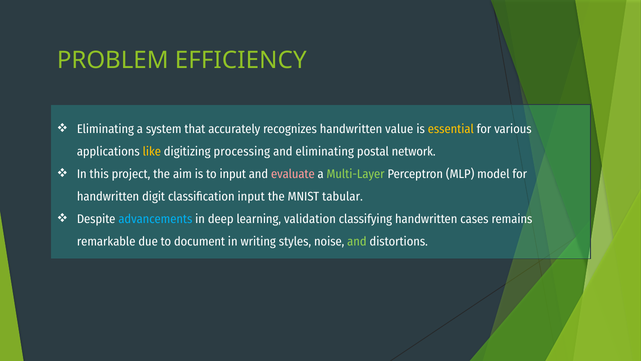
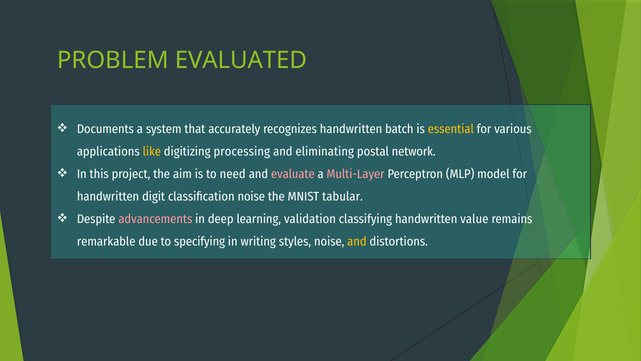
EFFICIENCY: EFFICIENCY -> EVALUATED
Eliminating at (105, 129): Eliminating -> Documents
value: value -> batch
to input: input -> need
Multi-Layer colour: light green -> pink
classification input: input -> noise
advancements colour: light blue -> pink
cases: cases -> value
document: document -> specifying
and at (357, 241) colour: light green -> yellow
